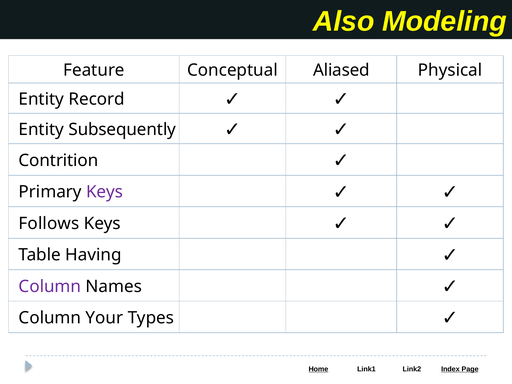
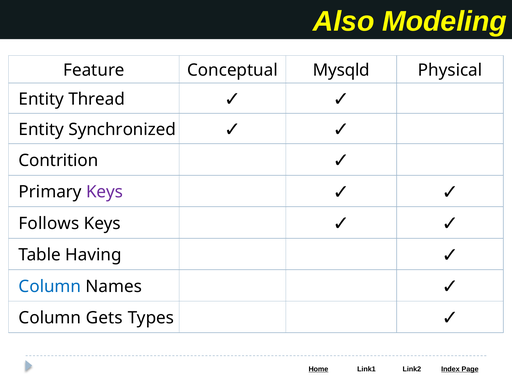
Aliased: Aliased -> Mysqld
Record: Record -> Thread
Subsequently: Subsequently -> Synchronized
Column at (50, 286) colour: purple -> blue
Your: Your -> Gets
